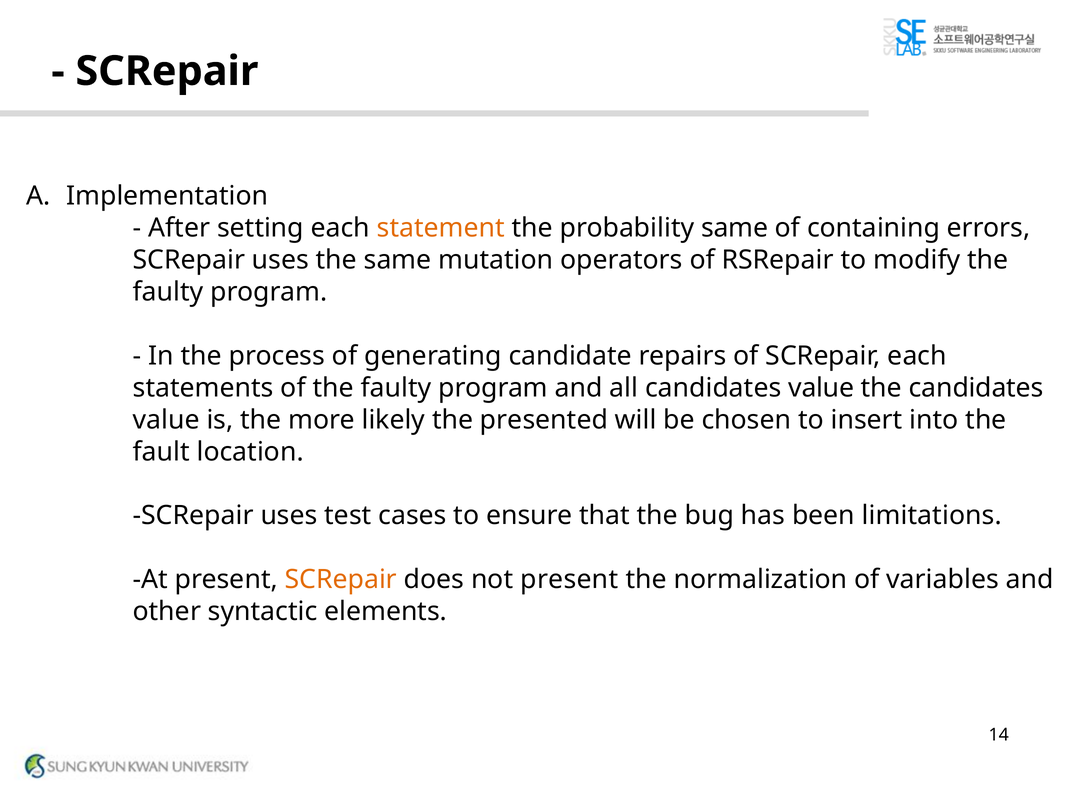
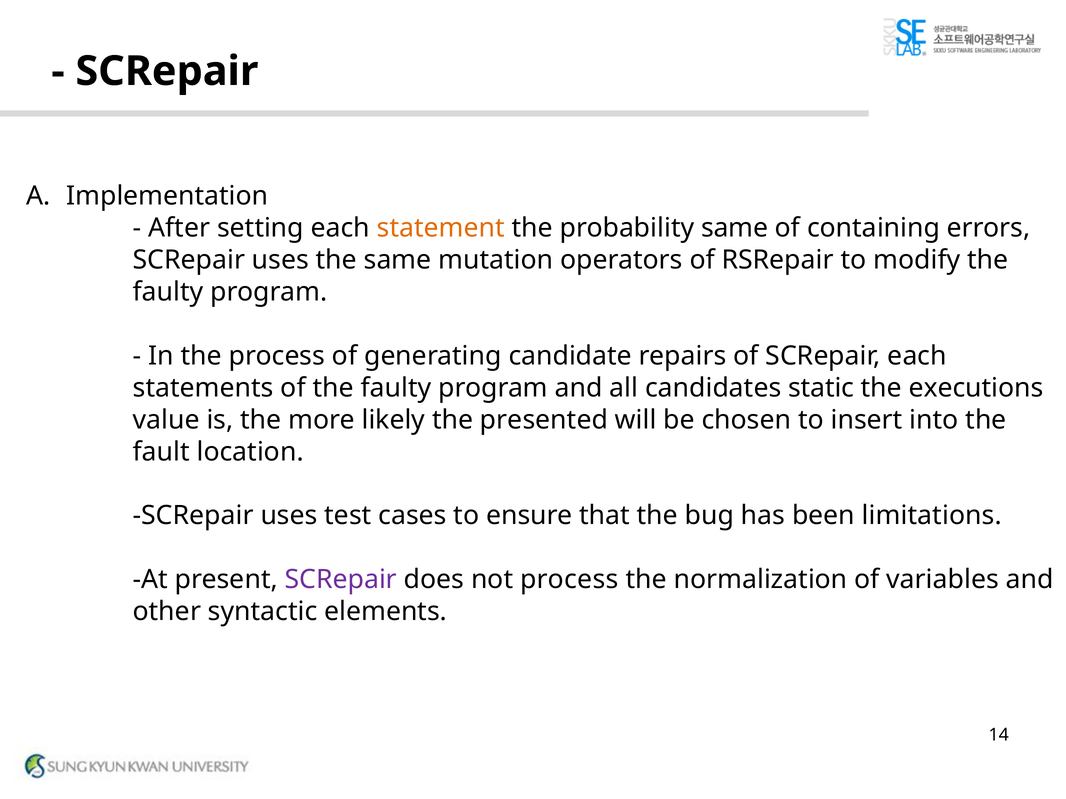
all candidates value: value -> static
the candidates: candidates -> executions
SCRepair at (341, 580) colour: orange -> purple
not present: present -> process
